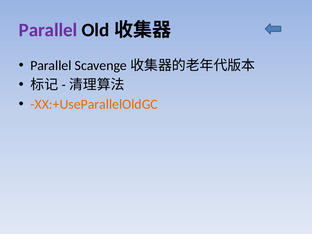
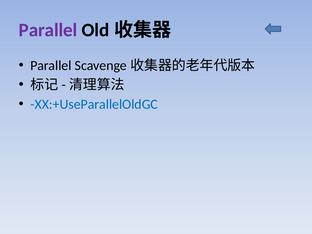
XX:+UseParallelOldGC colour: orange -> blue
